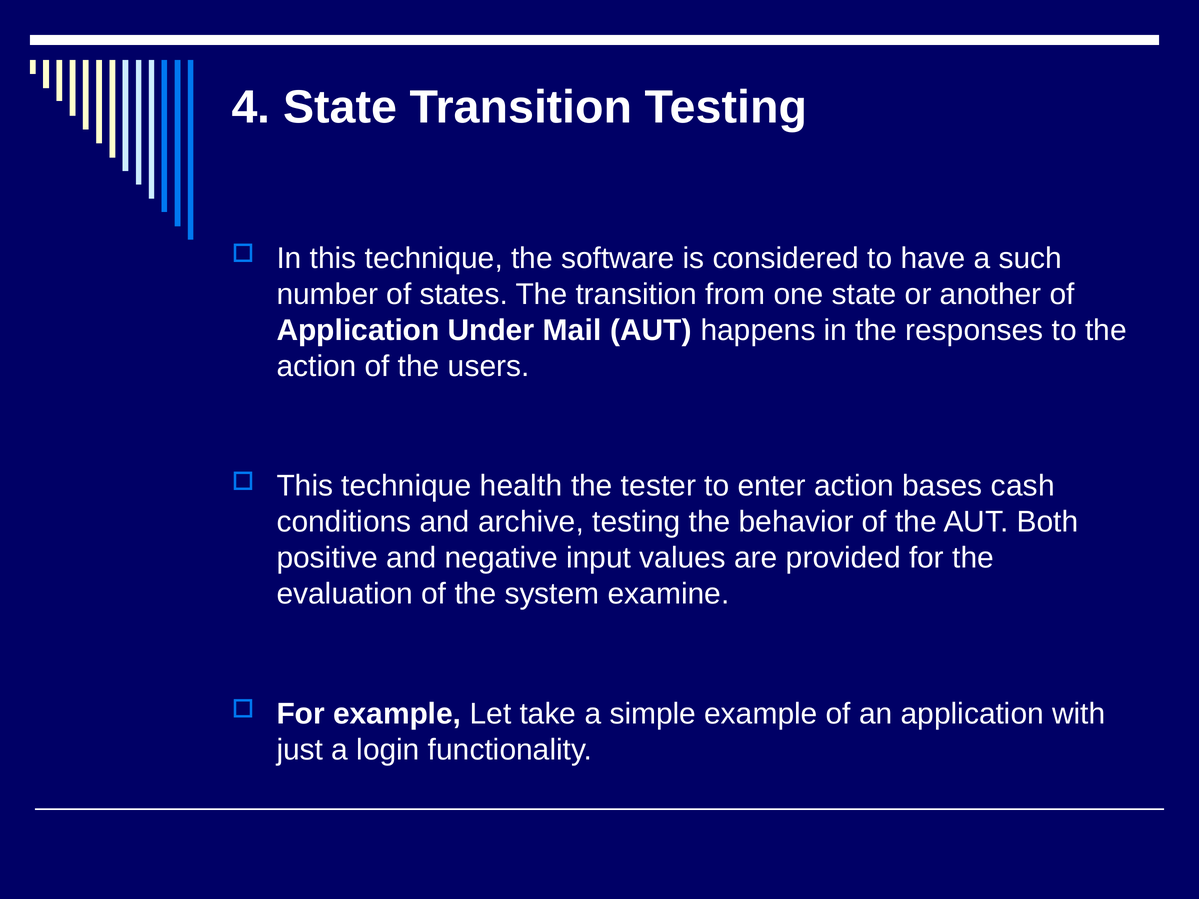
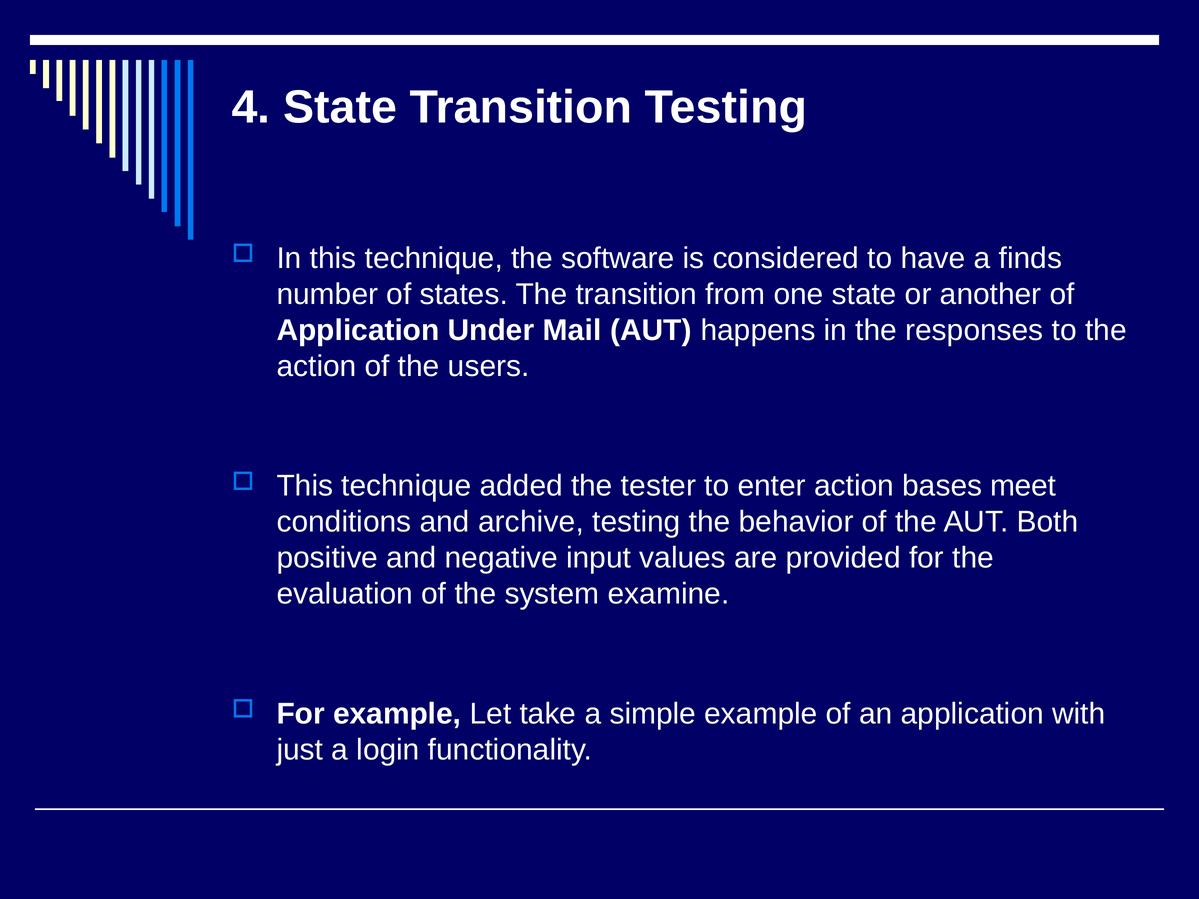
such: such -> finds
health: health -> added
cash: cash -> meet
